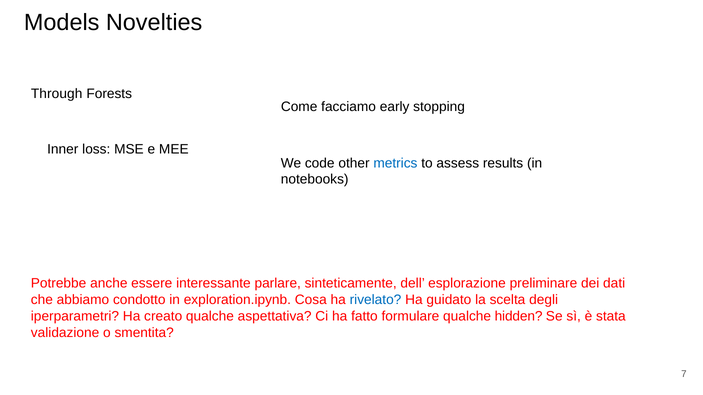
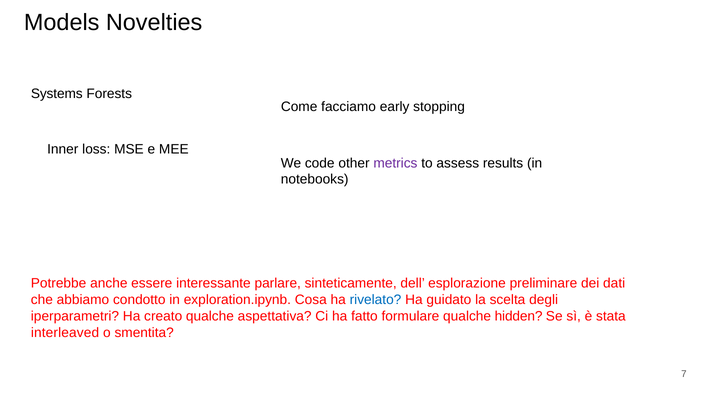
Through: Through -> Systems
metrics colour: blue -> purple
validazione: validazione -> interleaved
